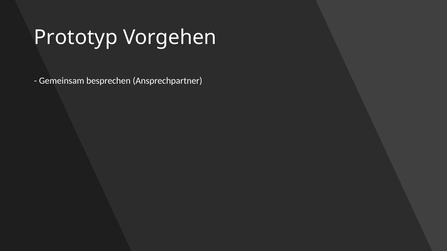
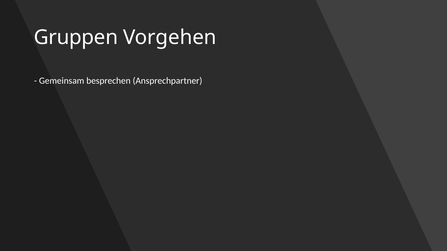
Prototyp: Prototyp -> Gruppen
